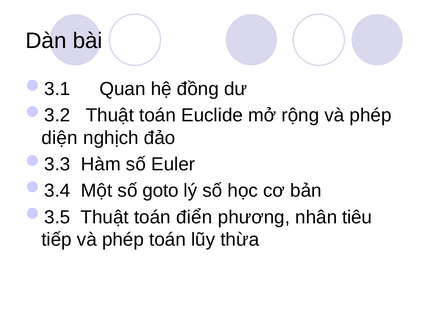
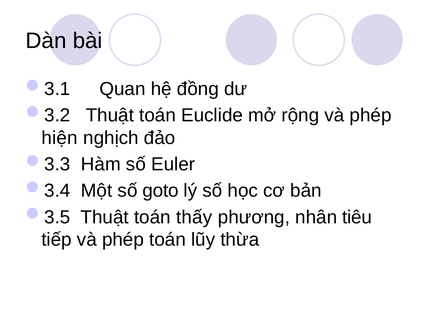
diện: diện -> hiện
điển: điển -> thấy
